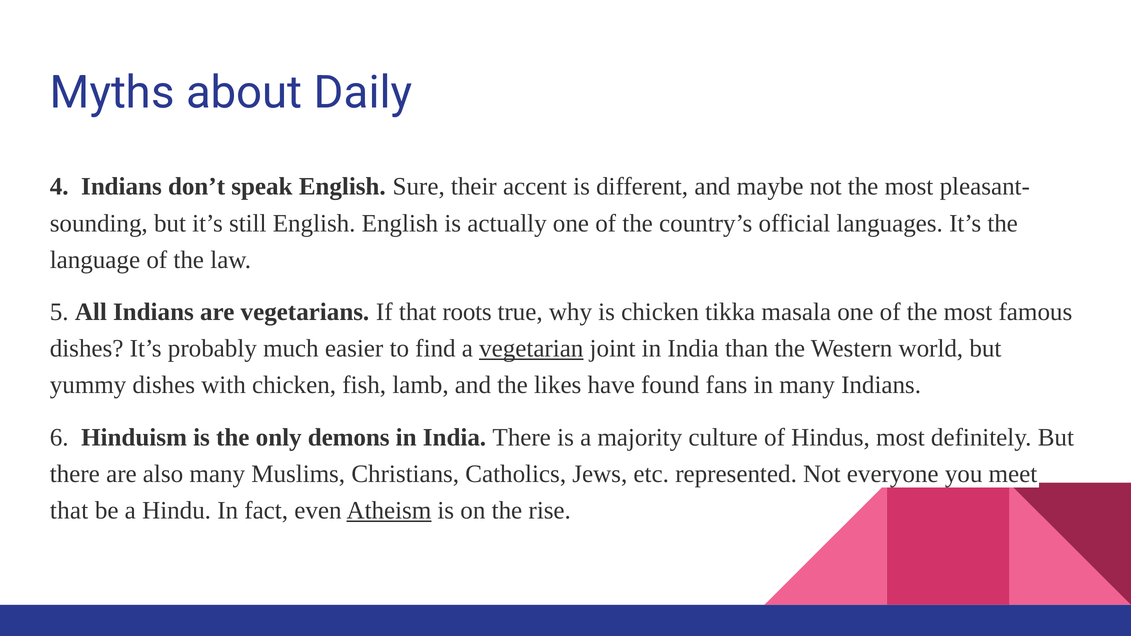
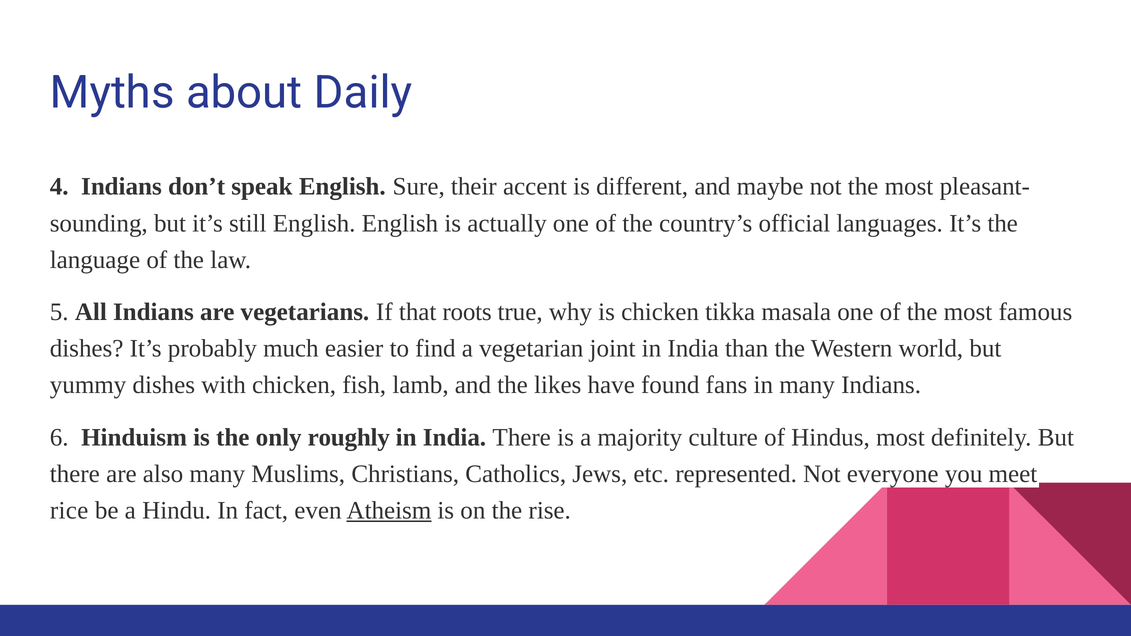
vegetarian underline: present -> none
demons: demons -> roughly
that at (69, 511): that -> rice
